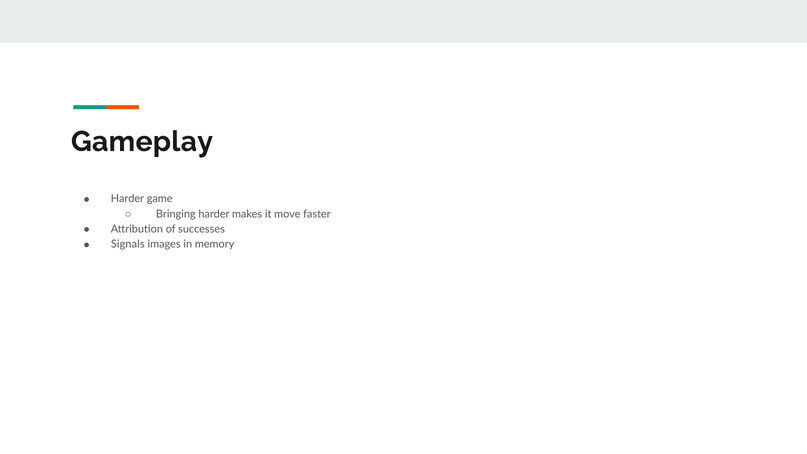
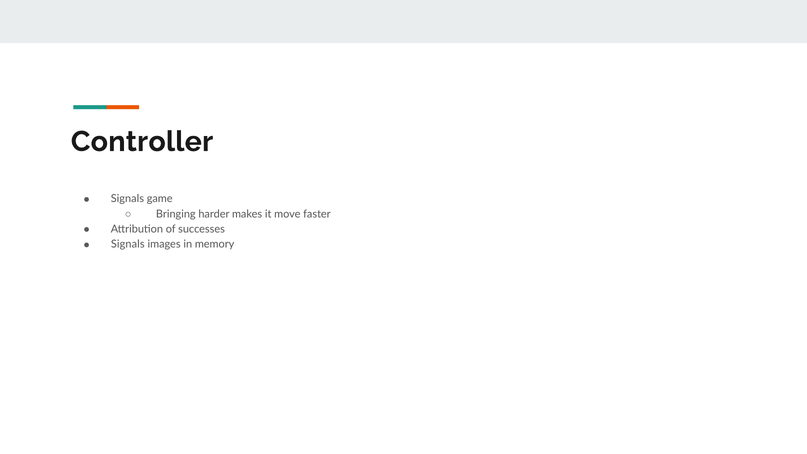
Gameplay: Gameplay -> Controller
Harder at (127, 199): Harder -> Signals
